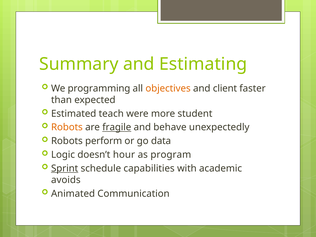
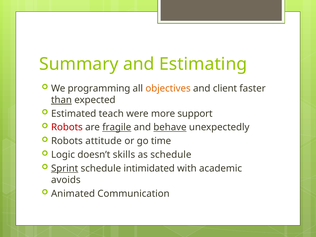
than underline: none -> present
student: student -> support
Robots at (67, 127) colour: orange -> red
behave underline: none -> present
perform: perform -> attitude
data: data -> time
hour: hour -> skills
as program: program -> schedule
capabilities: capabilities -> intimidated
